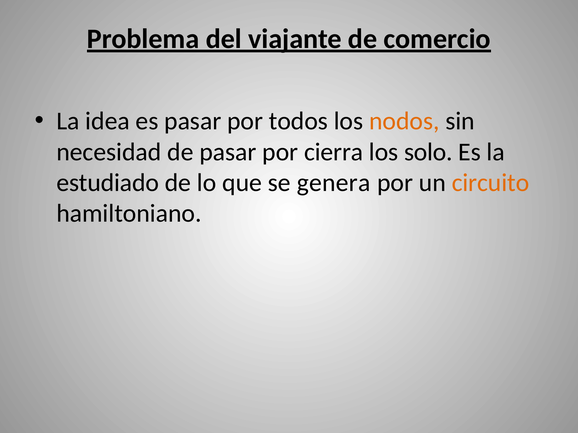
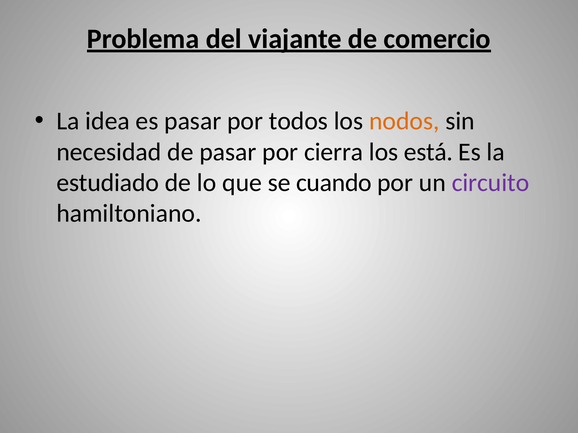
solo: solo -> está
genera: genera -> cuando
circuito colour: orange -> purple
